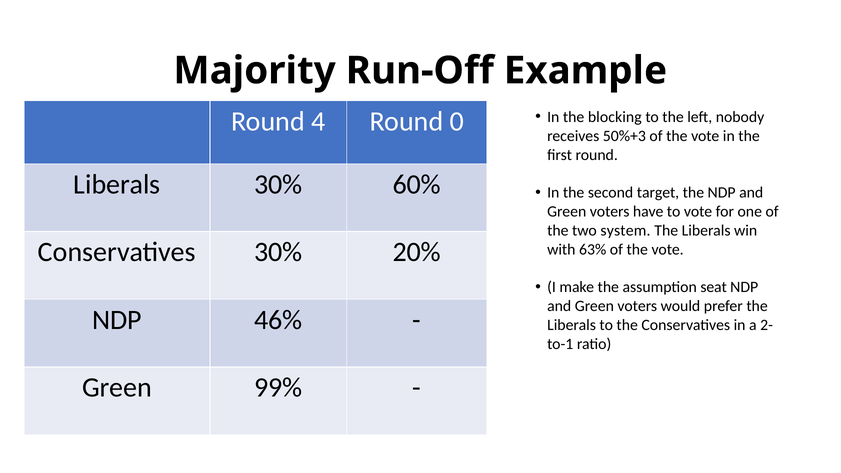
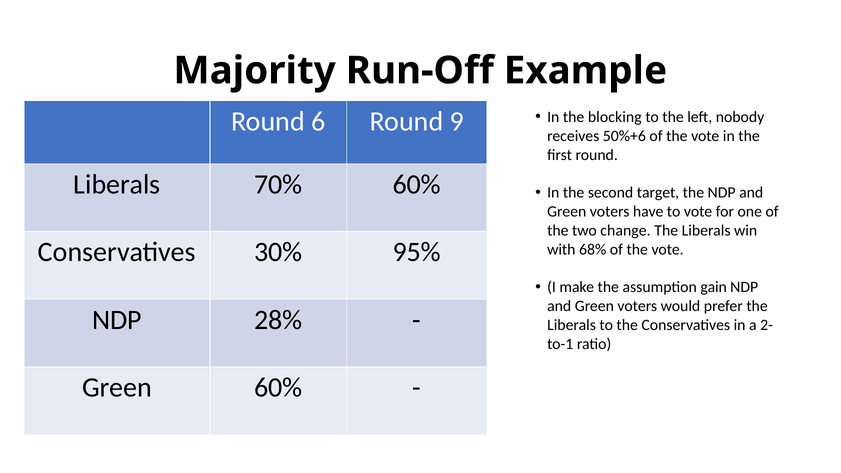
4: 4 -> 6
0: 0 -> 9
50%+3: 50%+3 -> 50%+6
Liberals 30%: 30% -> 70%
system: system -> change
20%: 20% -> 95%
63%: 63% -> 68%
seat: seat -> gain
46%: 46% -> 28%
Green 99%: 99% -> 60%
